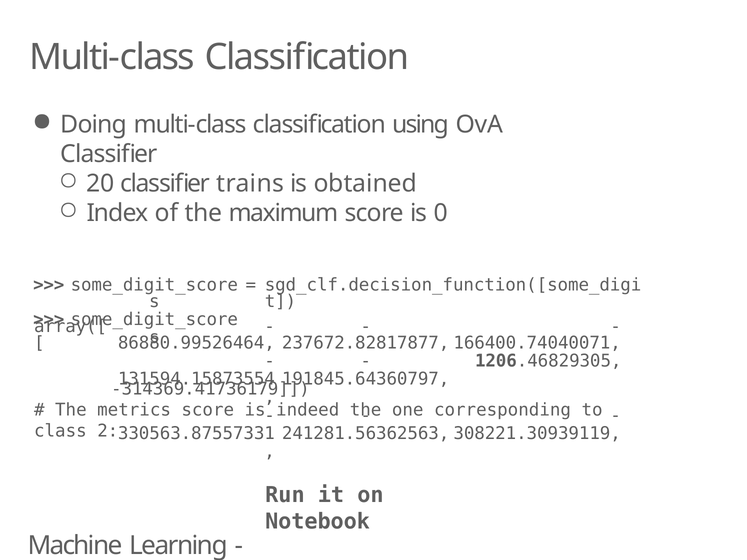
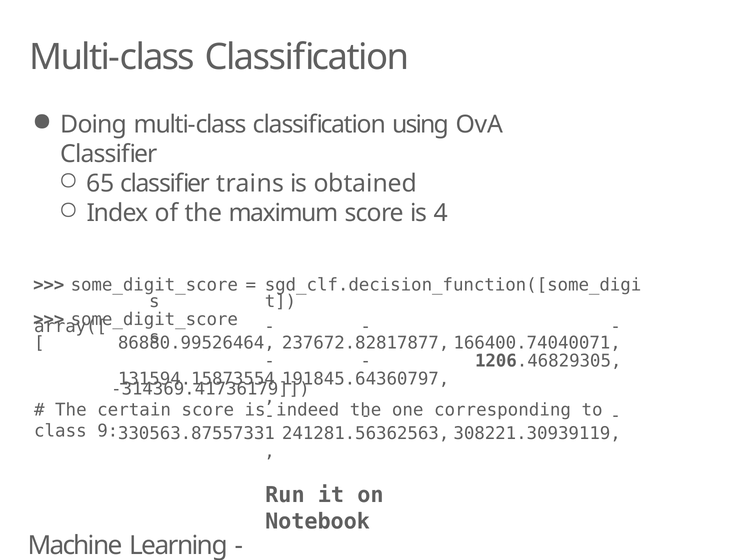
20: 20 -> 65
0: 0 -> 4
metrics: metrics -> certain
2: 2 -> 9
